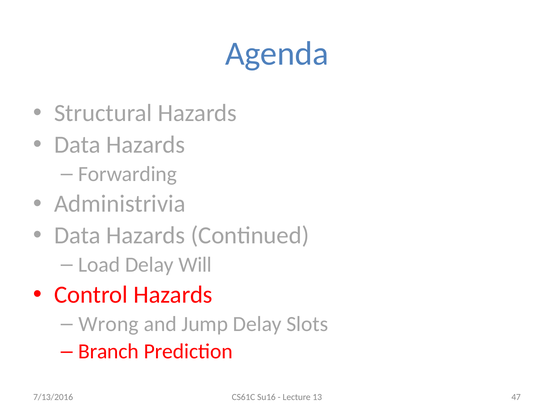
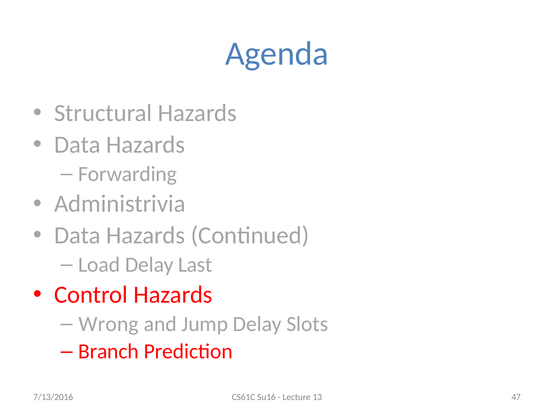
Will: Will -> Last
